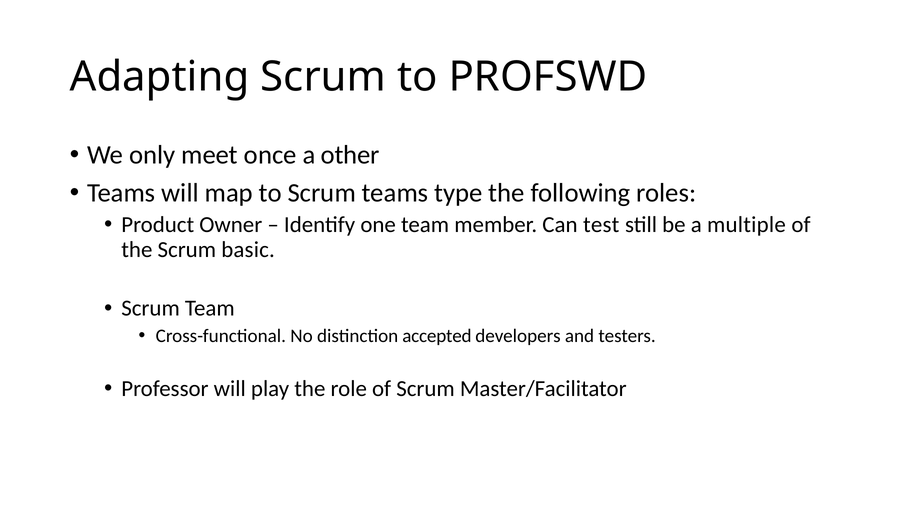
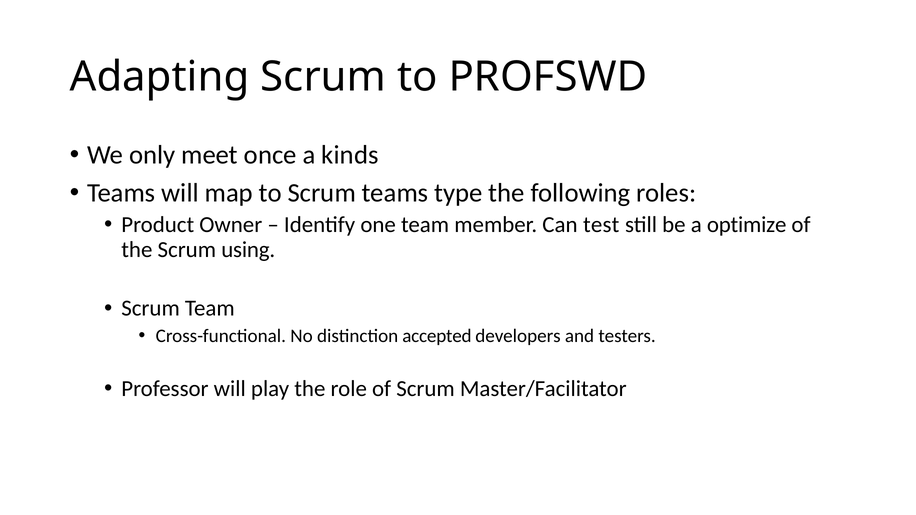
other: other -> kinds
multiple: multiple -> optimize
basic: basic -> using
